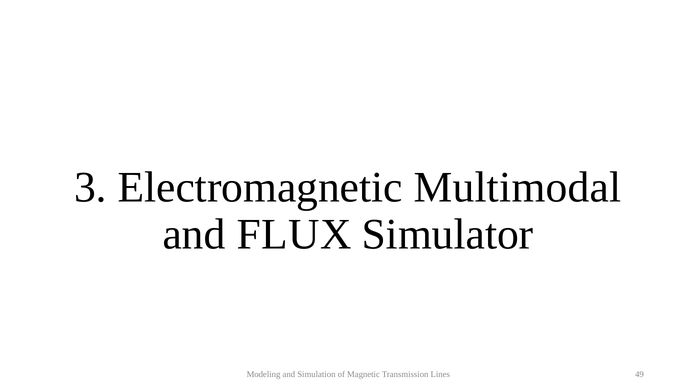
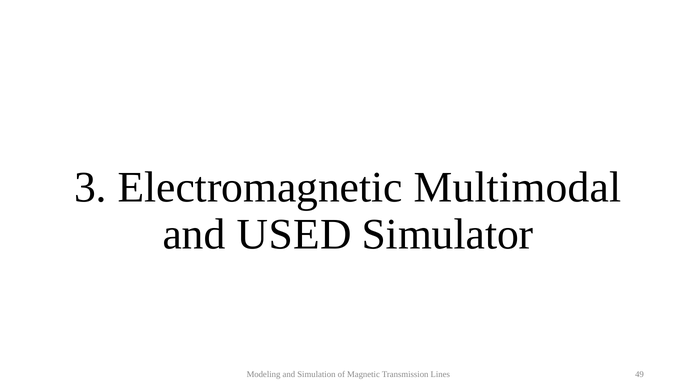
FLUX: FLUX -> USED
